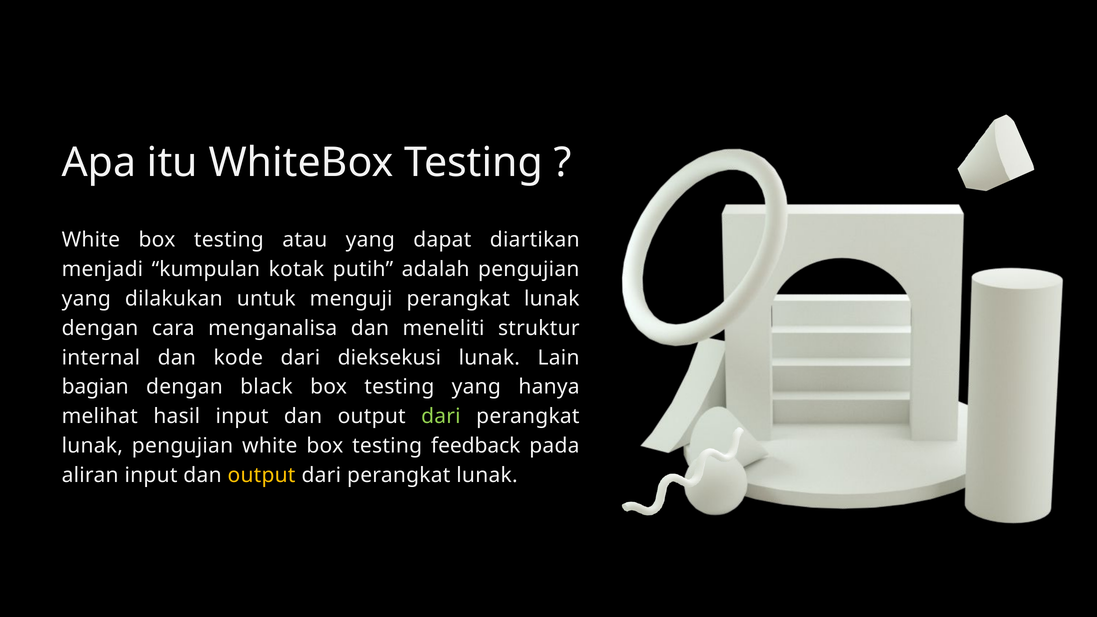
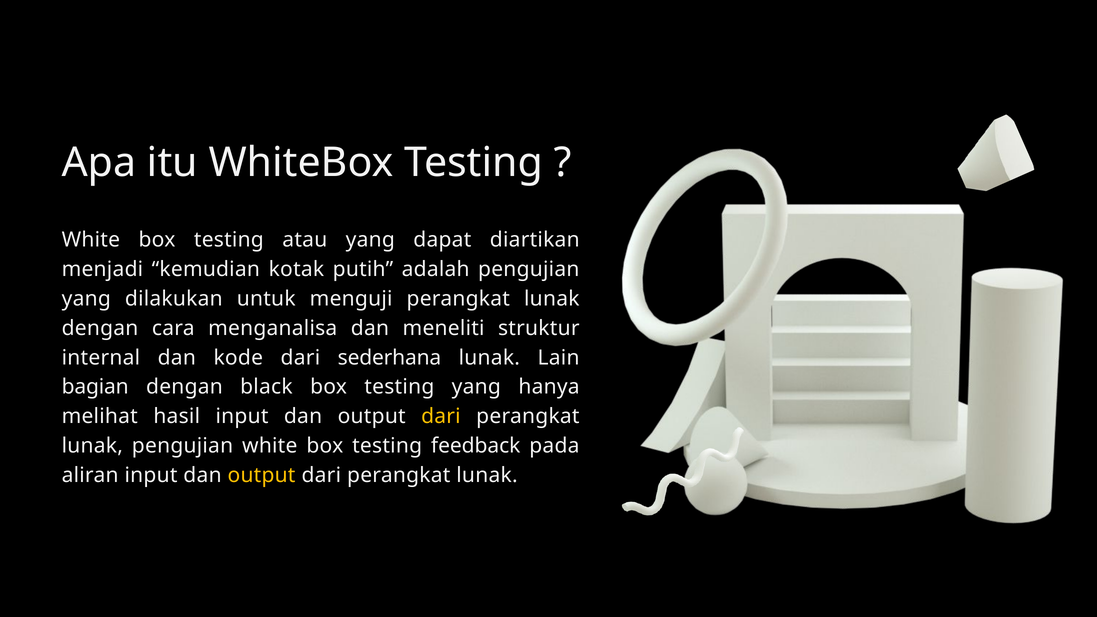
kumpulan: kumpulan -> kemudian
dieksekusi: dieksekusi -> sederhana
dari at (441, 417) colour: light green -> yellow
